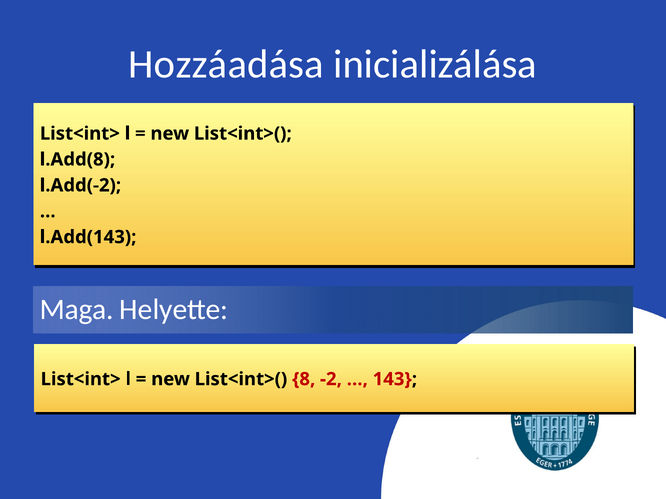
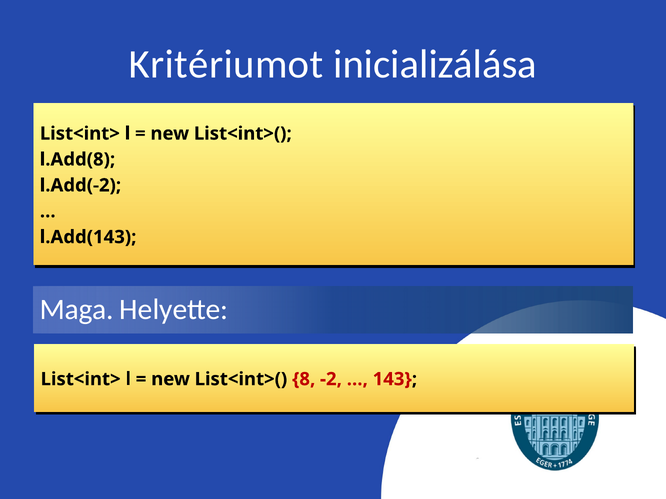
Hozzáadása: Hozzáadása -> Kritériumot
